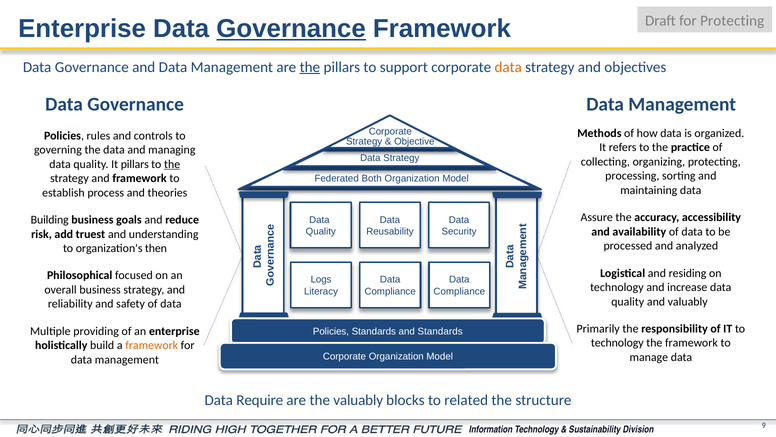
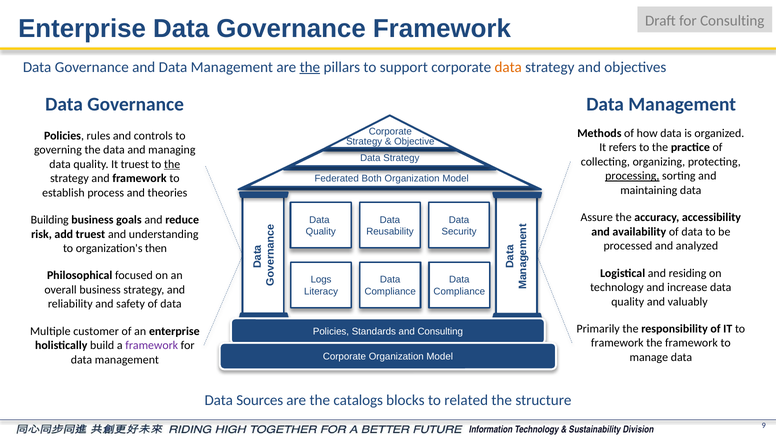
Governance at (291, 29) underline: present -> none
for Protecting: Protecting -> Consulting
It pillars: pillars -> truest
processing underline: none -> present
providing: providing -> customer
and Standards: Standards -> Consulting
technology at (617, 343): technology -> framework
framework at (152, 345) colour: orange -> purple
Require: Require -> Sources
the valuably: valuably -> catalogs
